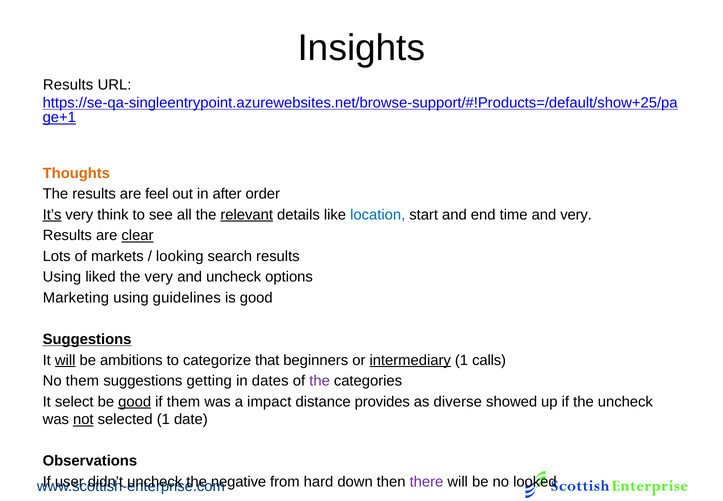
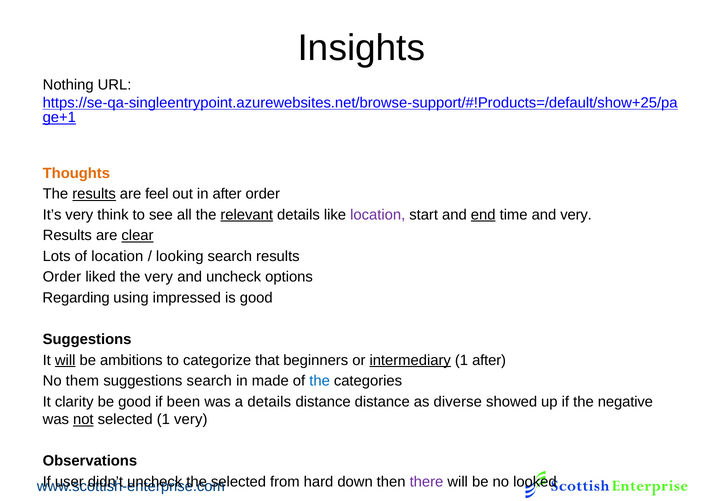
Results at (68, 85): Results -> Nothing
results at (94, 194) underline: none -> present
It’s underline: present -> none
location at (378, 215) colour: blue -> purple
end underline: none -> present
of markets: markets -> location
Using at (62, 277): Using -> Order
Marketing: Marketing -> Regarding
guidelines: guidelines -> impressed
Suggestions at (87, 339) underline: present -> none
1 calls: calls -> after
suggestions getting: getting -> search
dates: dates -> made
the at (320, 381) colour: purple -> blue
select: select -> clarity
good at (135, 401) underline: present -> none
if them: them -> been
a impact: impact -> details
distance provides: provides -> distance
the uncheck: uncheck -> negative
1 date: date -> very
negative at (239, 481): negative -> selected
